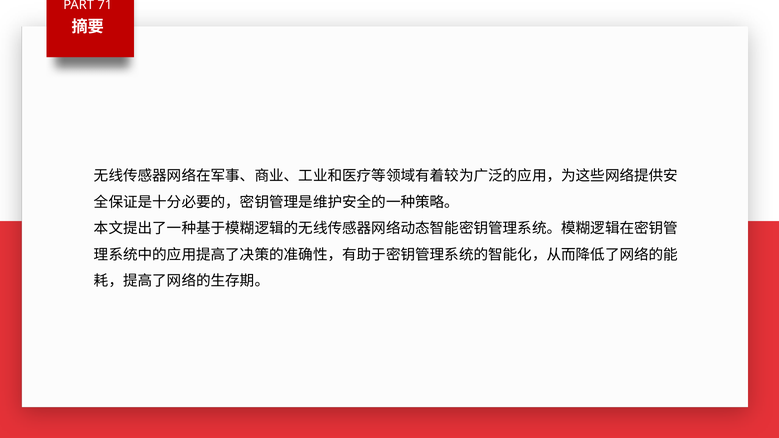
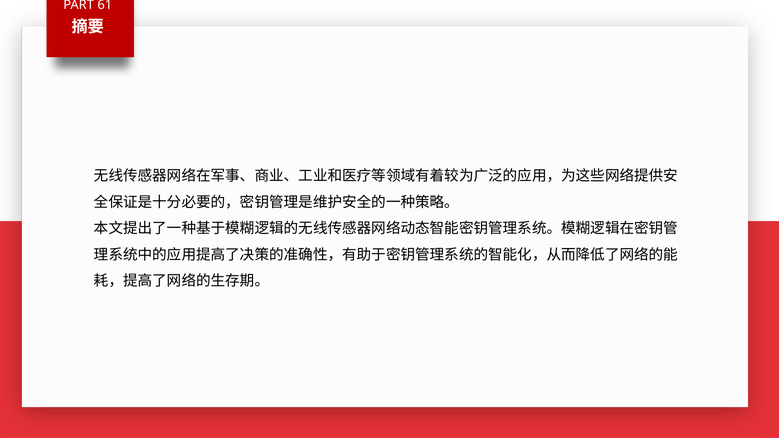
71: 71 -> 61
